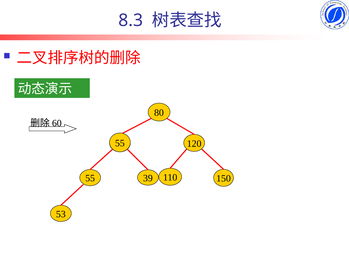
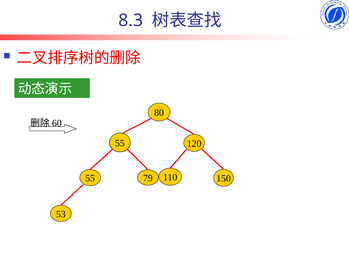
39: 39 -> 79
